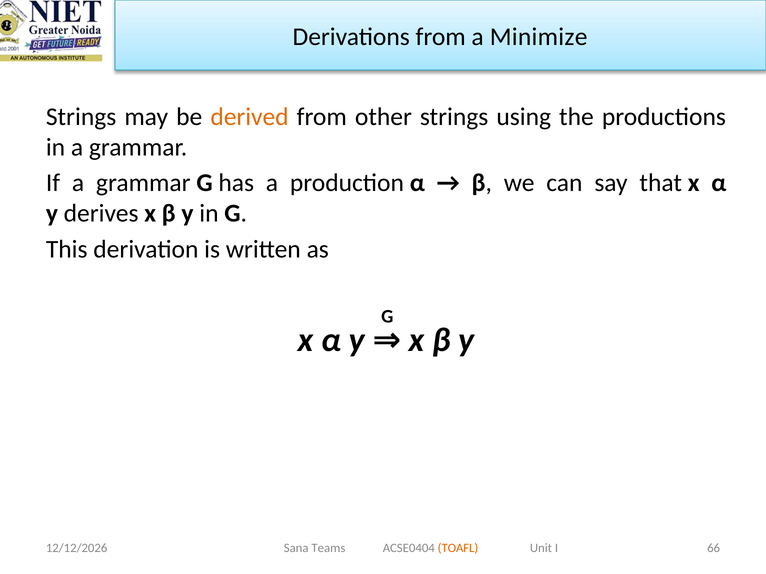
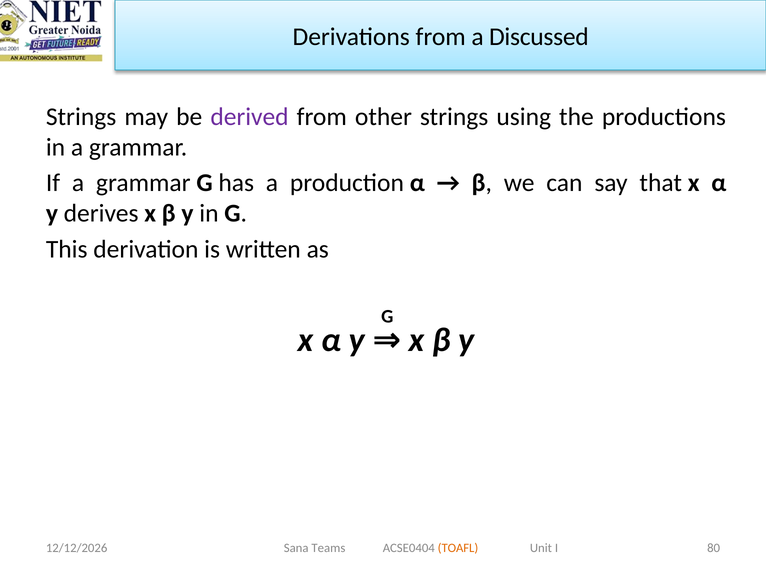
Minimize: Minimize -> Discussed
derived colour: orange -> purple
66: 66 -> 80
